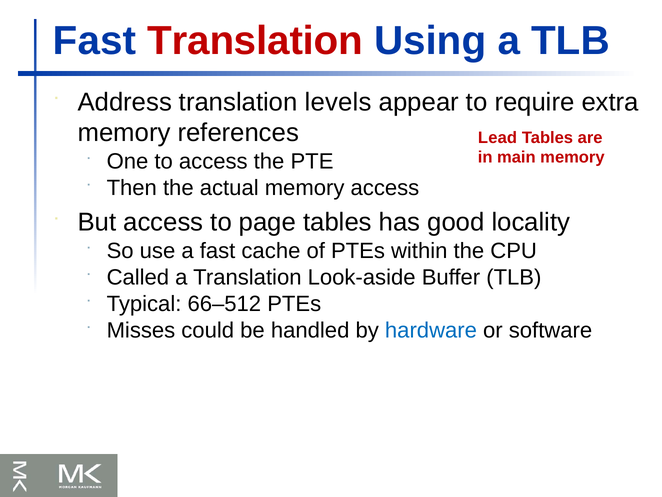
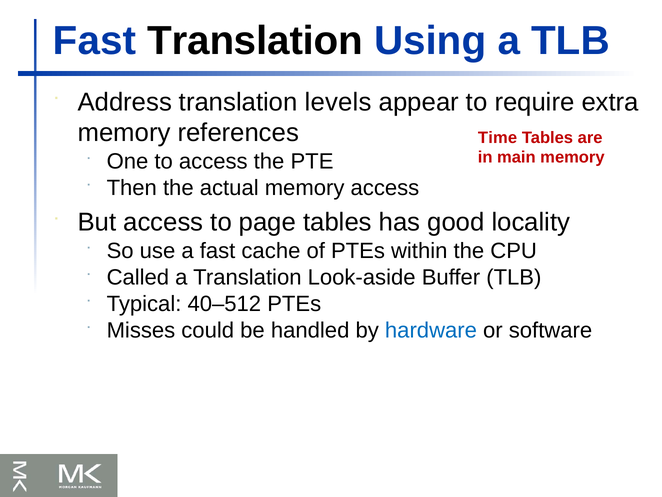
Translation at (255, 41) colour: red -> black
Lead: Lead -> Time
66–512: 66–512 -> 40–512
